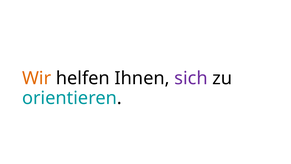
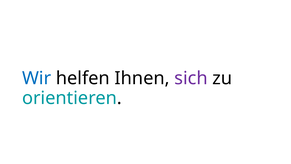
Wir colour: orange -> blue
